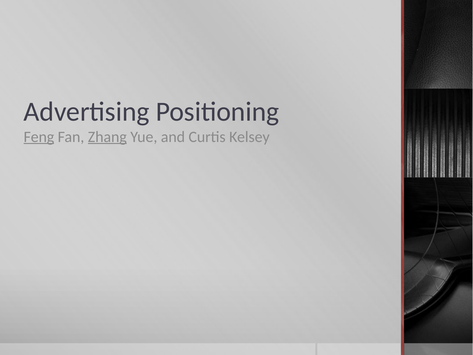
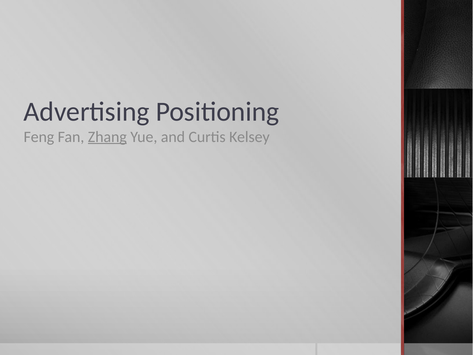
Feng underline: present -> none
